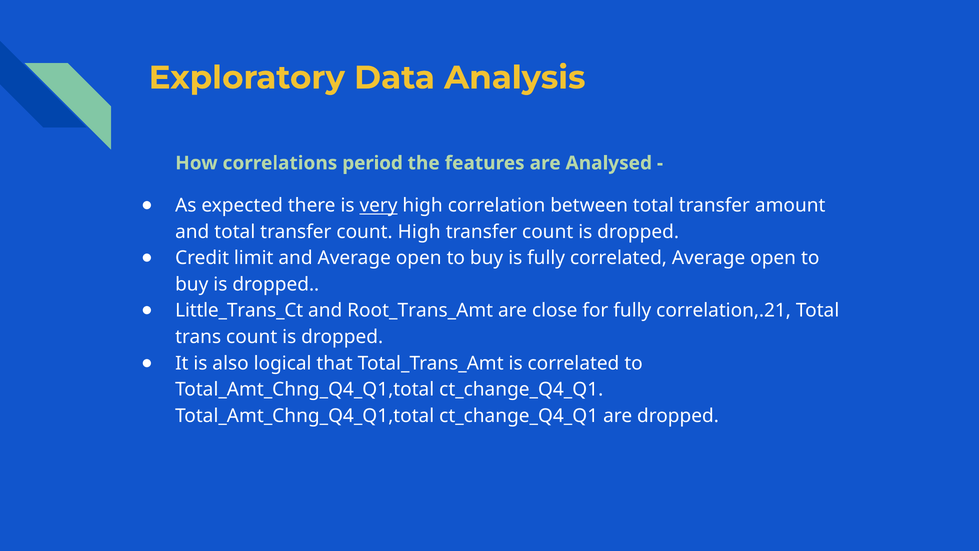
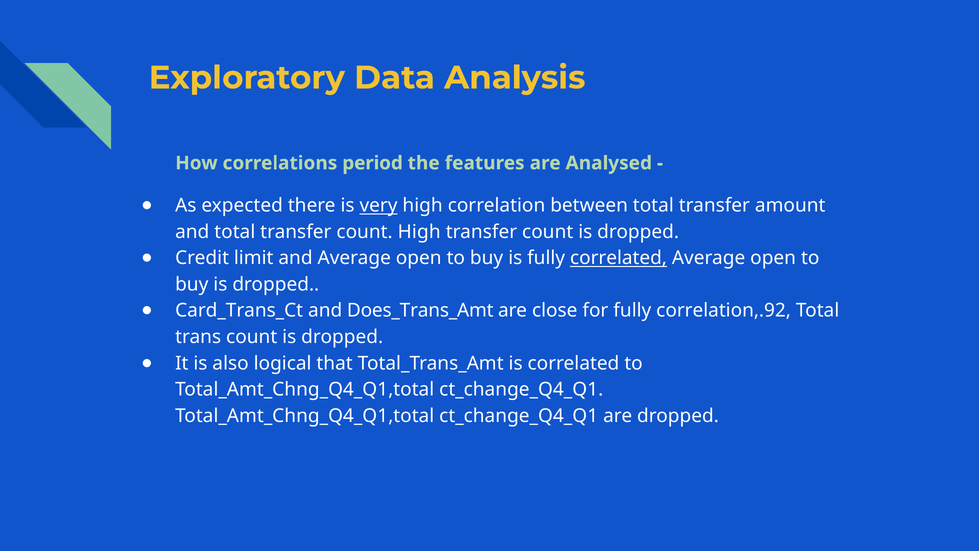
correlated at (619, 258) underline: none -> present
Little_Trans_Ct: Little_Trans_Ct -> Card_Trans_Ct
Root_Trans_Amt: Root_Trans_Amt -> Does_Trans_Amt
correlation,.21: correlation,.21 -> correlation,.92
